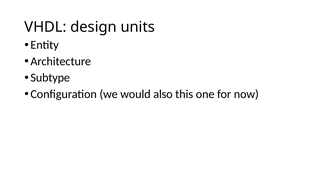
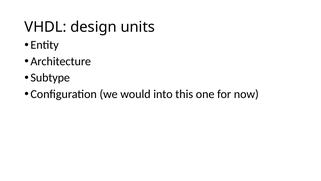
also: also -> into
